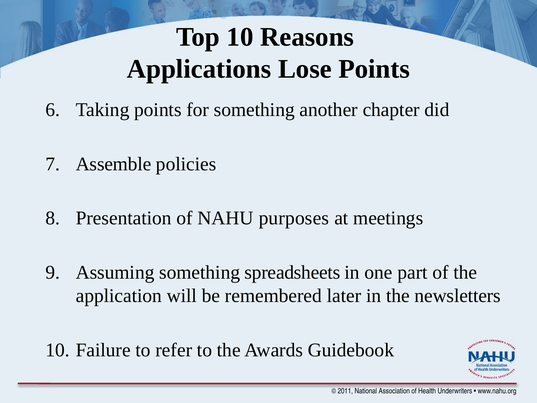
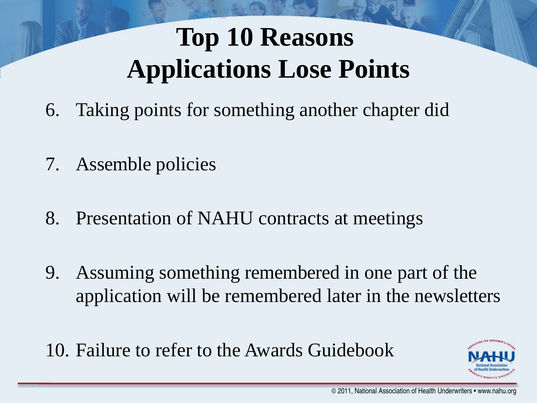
purposes: purposes -> contracts
something spreadsheets: spreadsheets -> remembered
